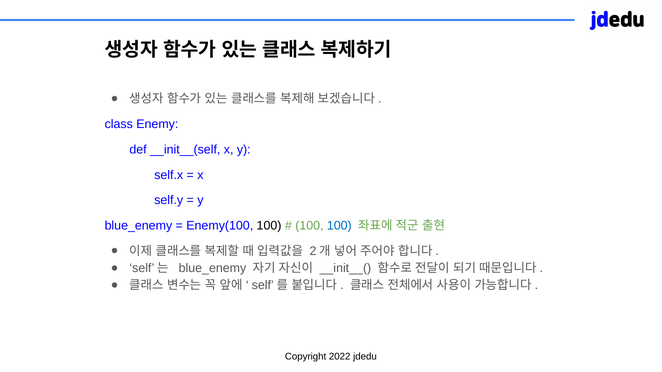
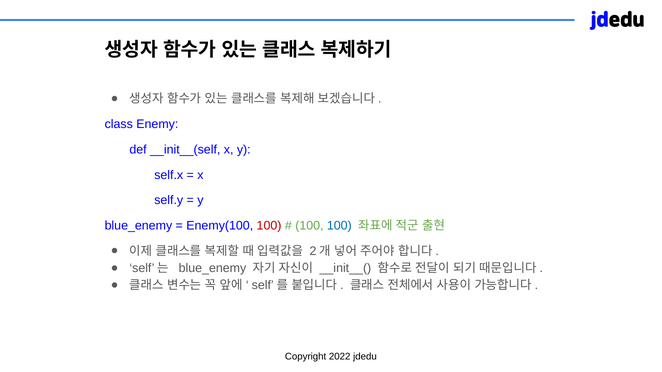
100 at (269, 226) colour: black -> red
